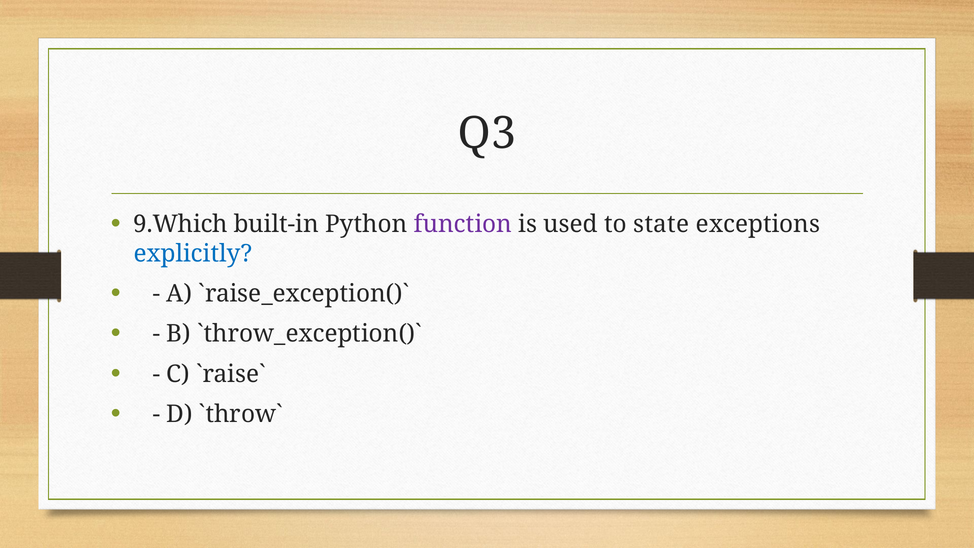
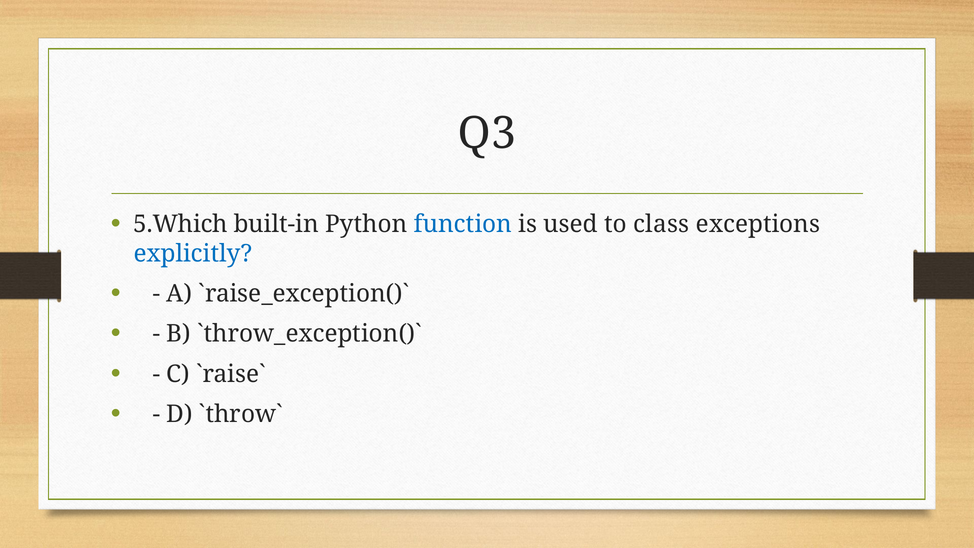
9.Which: 9.Which -> 5.Which
function colour: purple -> blue
state: state -> class
